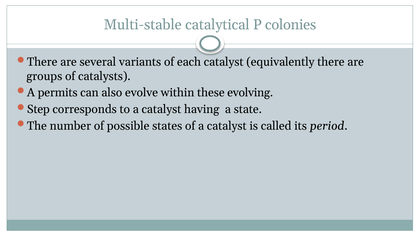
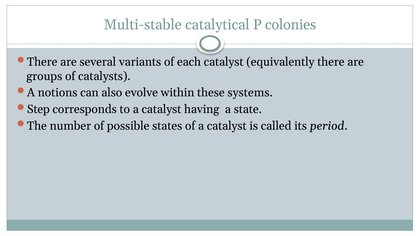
permits: permits -> notions
evolving: evolving -> systems
